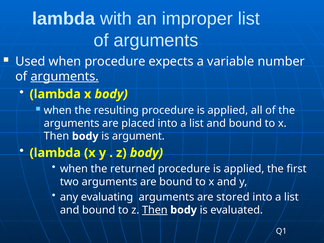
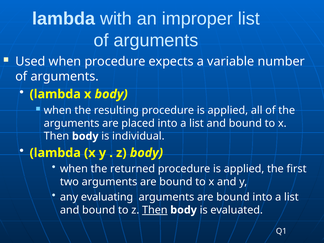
arguments at (65, 76) underline: present -> none
argument: argument -> individual
stored at (233, 197): stored -> bound
